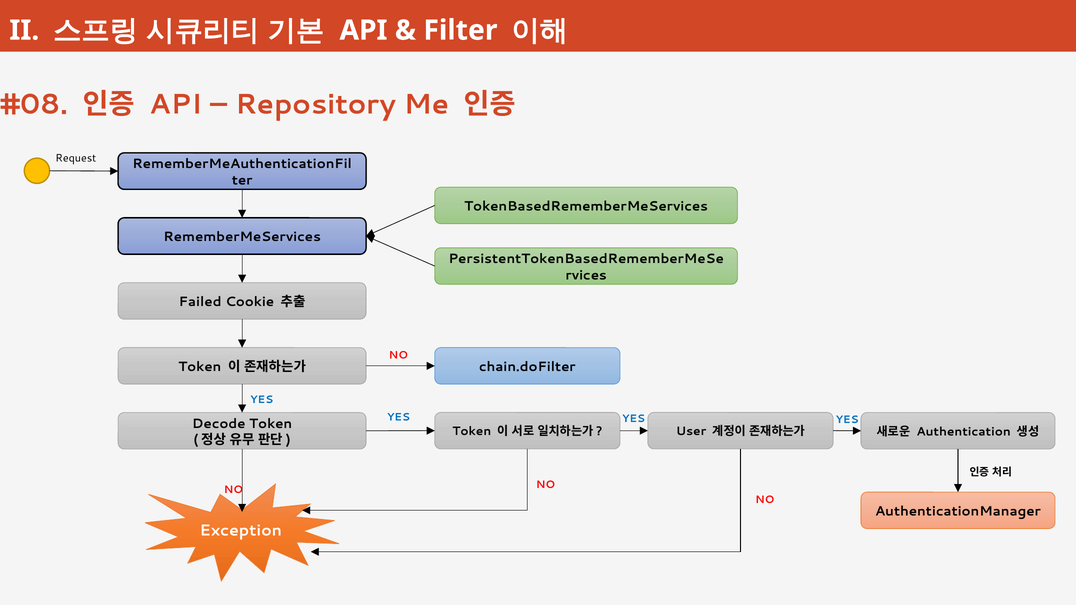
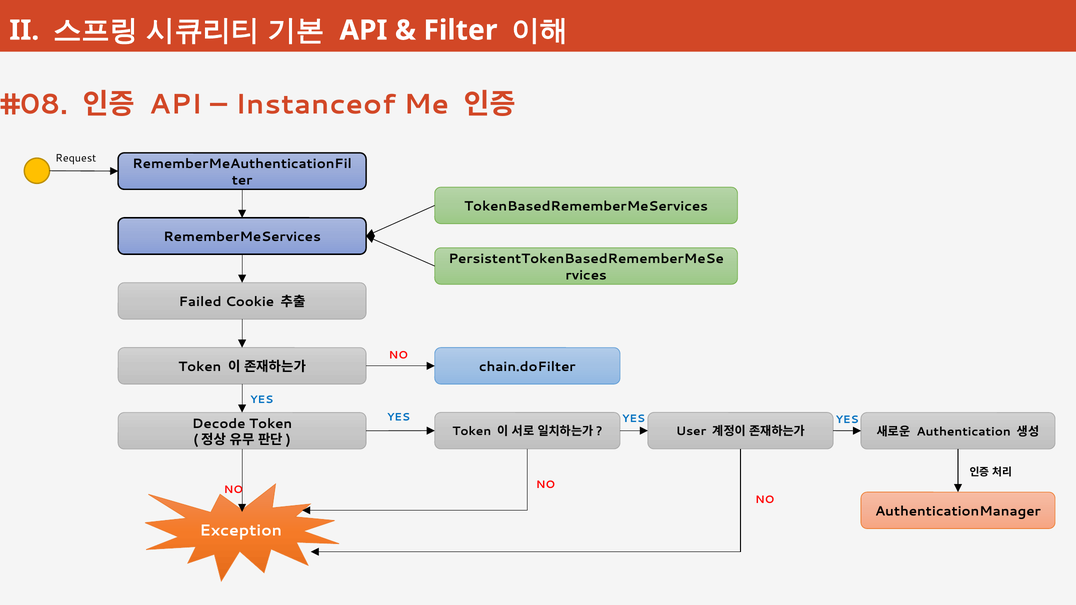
Repository: Repository -> Instanceof
